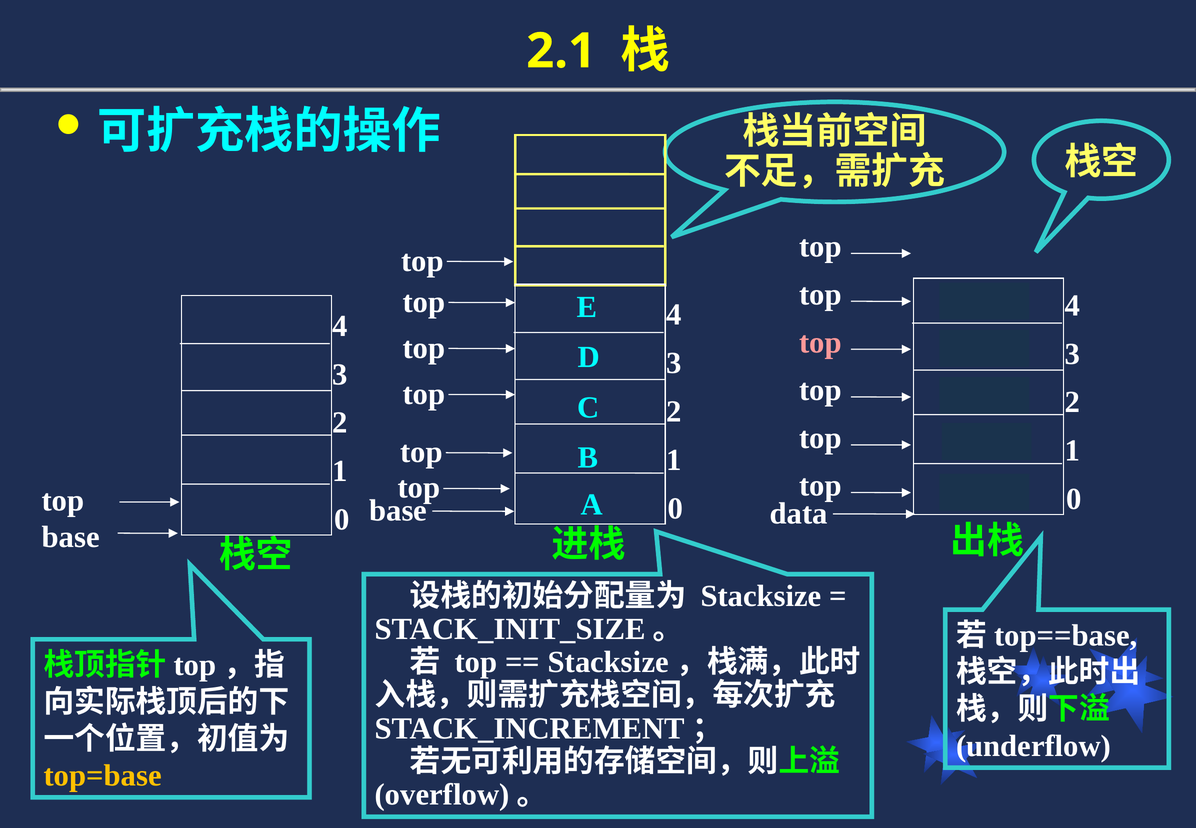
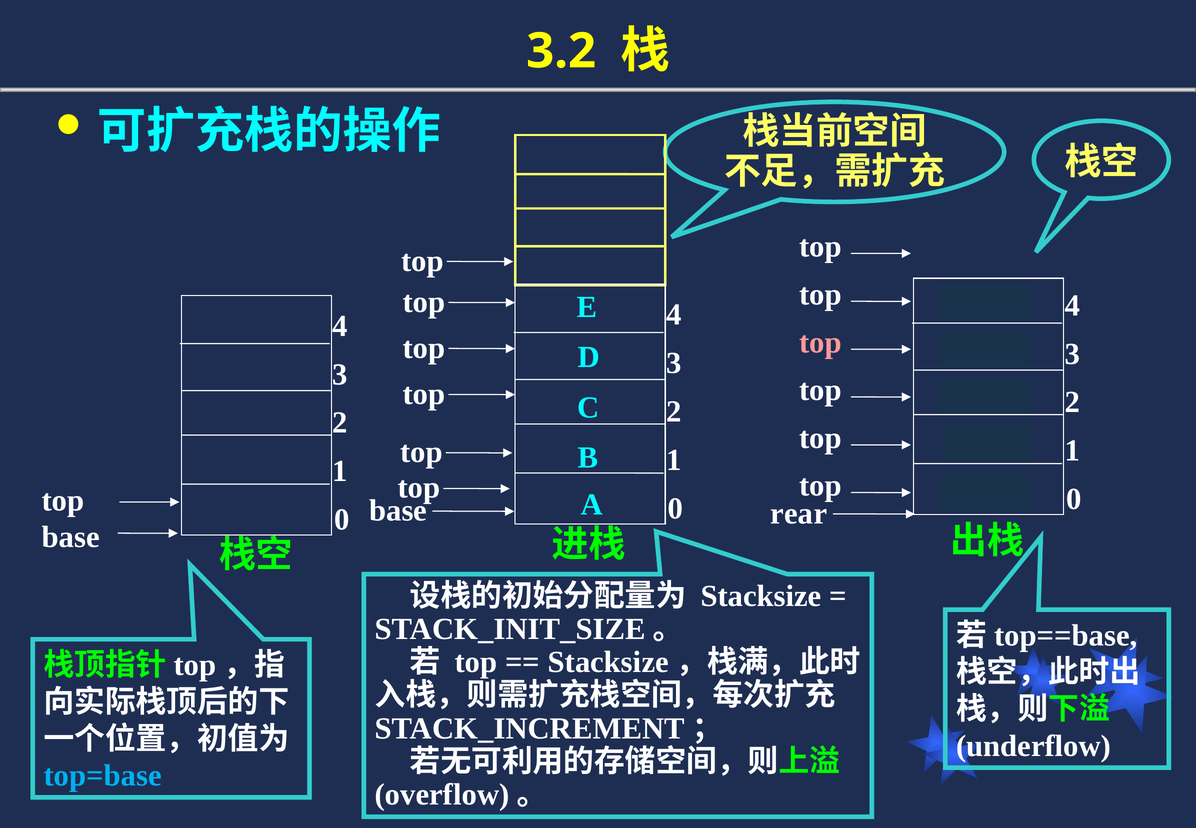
2.1: 2.1 -> 3.2
data: data -> rear
top=base colour: yellow -> light blue
